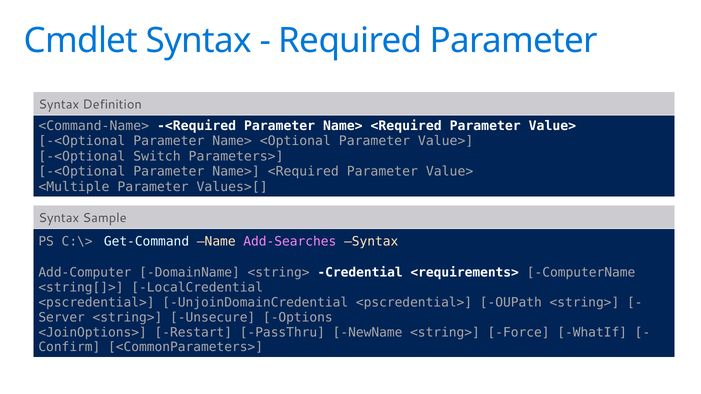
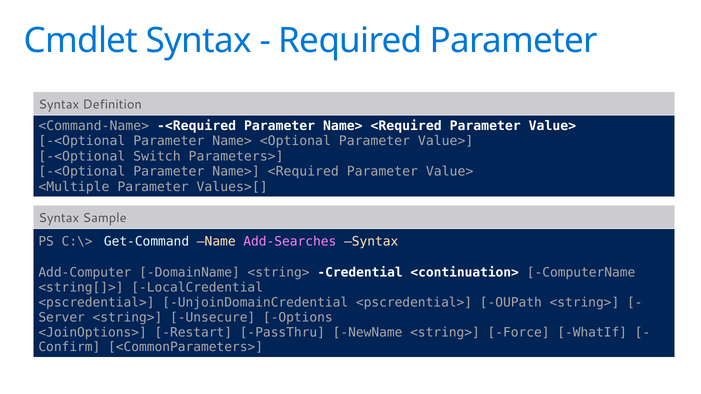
<requirements>: <requirements> -> <continuation>
